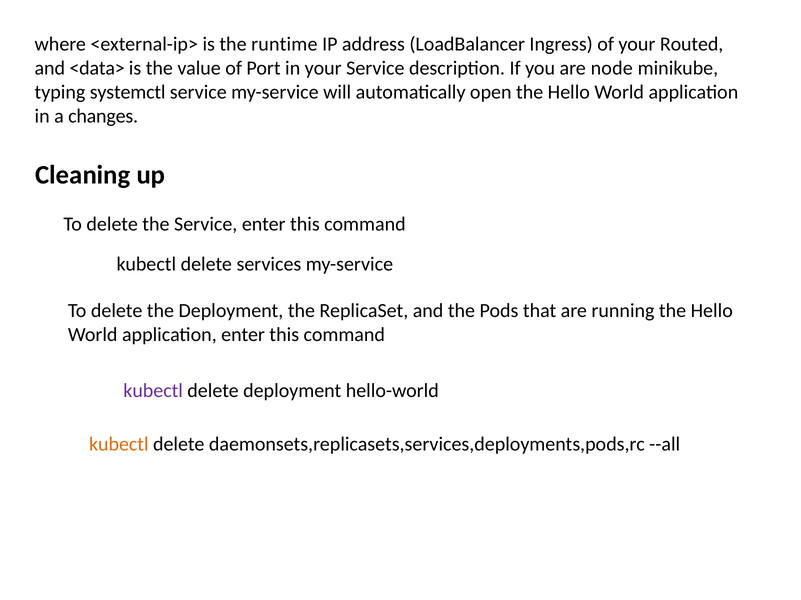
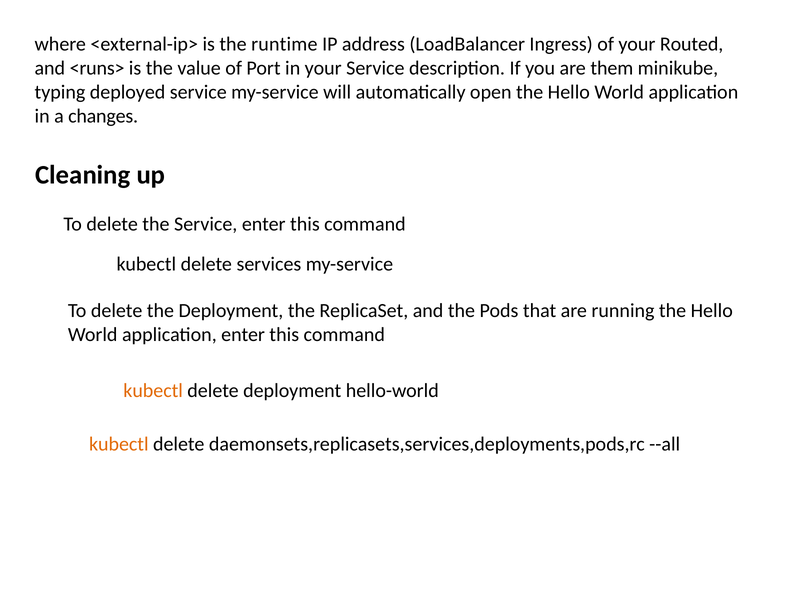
<data>: <data> -> <runs>
node: node -> them
systemctl: systemctl -> deployed
kubectl at (153, 391) colour: purple -> orange
